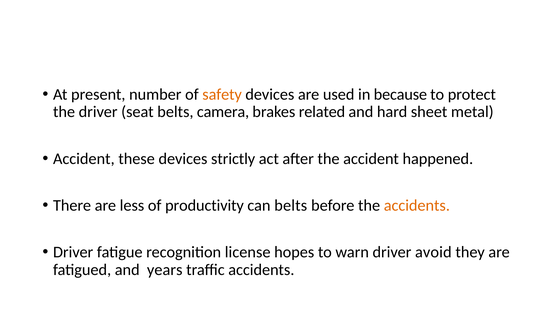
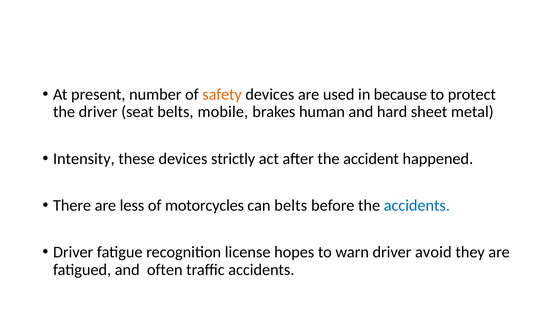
camera: camera -> mobile
related: related -> human
Accident at (84, 159): Accident -> Intensity
productivity: productivity -> motorcycles
accidents at (417, 205) colour: orange -> blue
years: years -> often
